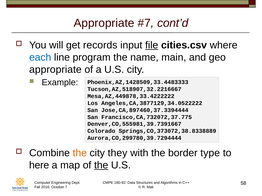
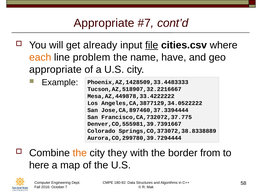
records: records -> already
each colour: blue -> orange
program: program -> problem
main: main -> have
type: type -> from
the at (101, 166) underline: present -> none
